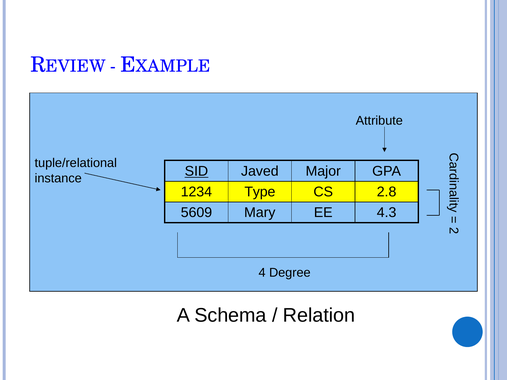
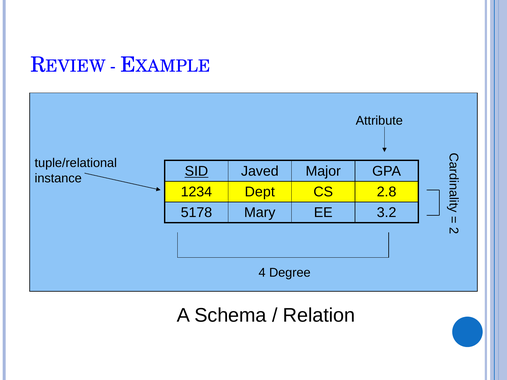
Type: Type -> Dept
5609: 5609 -> 5178
4.3: 4.3 -> 3.2
